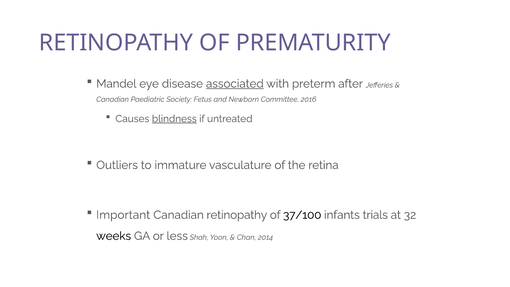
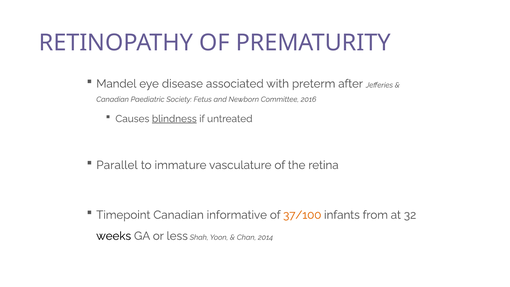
associated underline: present -> none
Outliers: Outliers -> Parallel
Important: Important -> Timepoint
Canadian retinopathy: retinopathy -> informative
37/100 colour: black -> orange
trials: trials -> from
